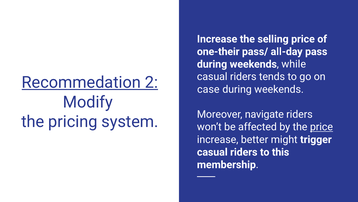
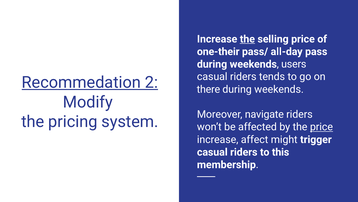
the at (247, 39) underline: none -> present
while: while -> users
case: case -> there
better: better -> affect
